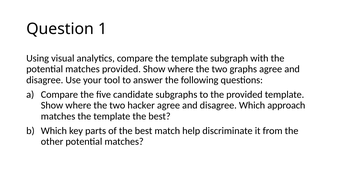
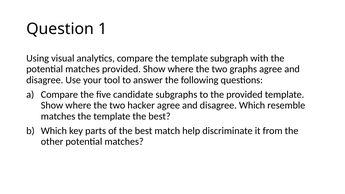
approach: approach -> resemble
